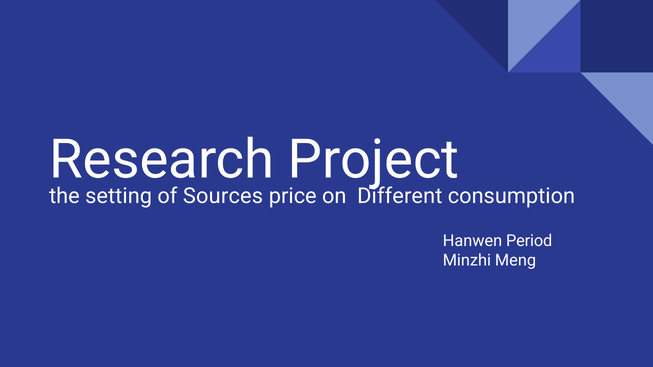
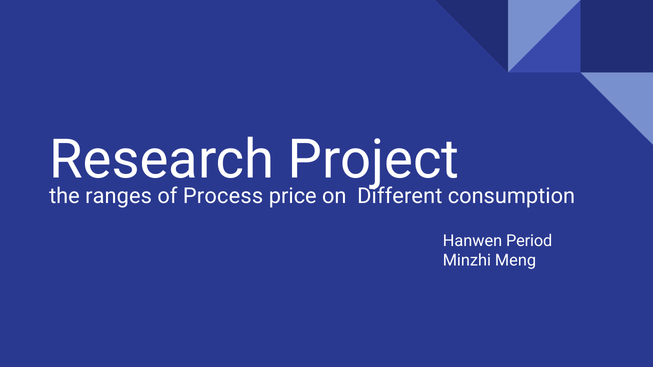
setting: setting -> ranges
Sources: Sources -> Process
